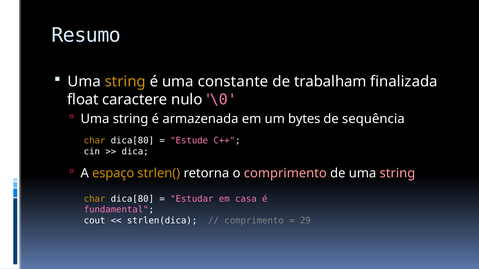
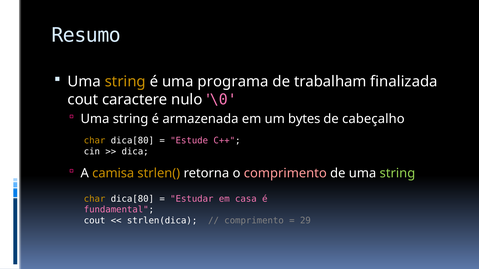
constante: constante -> programa
float at (83, 100): float -> cout
sequência: sequência -> cabeçalho
espaço: espaço -> camisa
string at (397, 174) colour: pink -> light green
